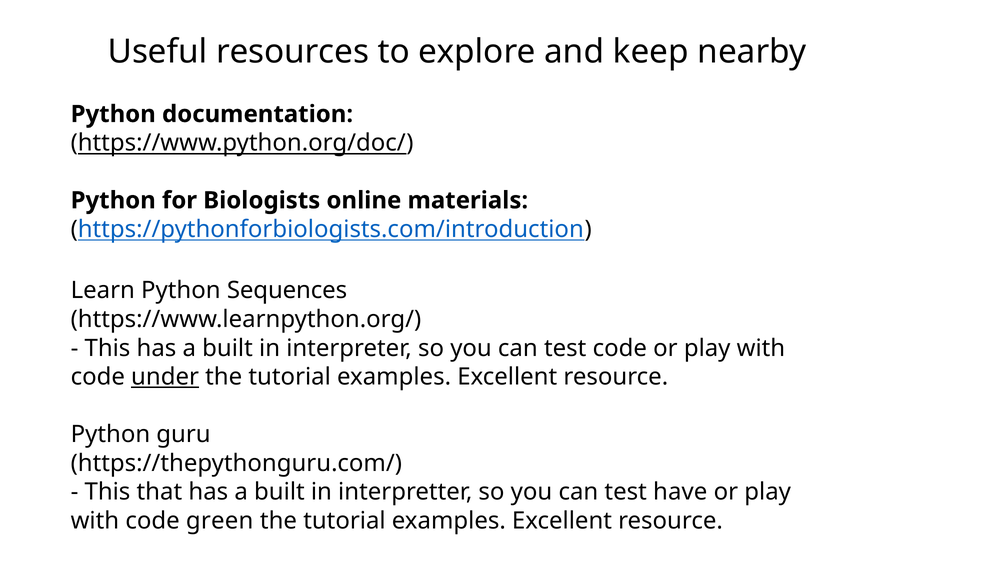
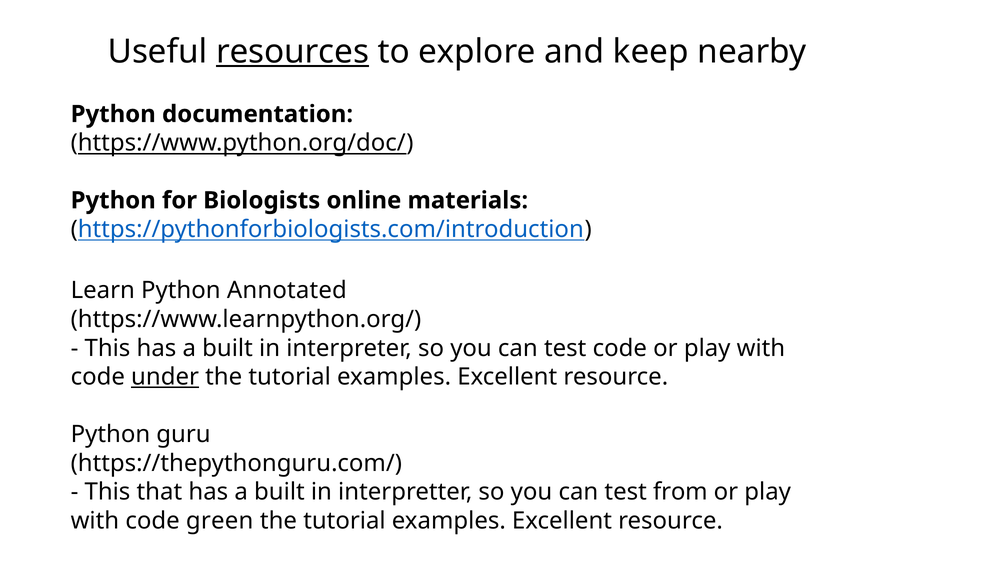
resources underline: none -> present
Sequences: Sequences -> Annotated
have: have -> from
